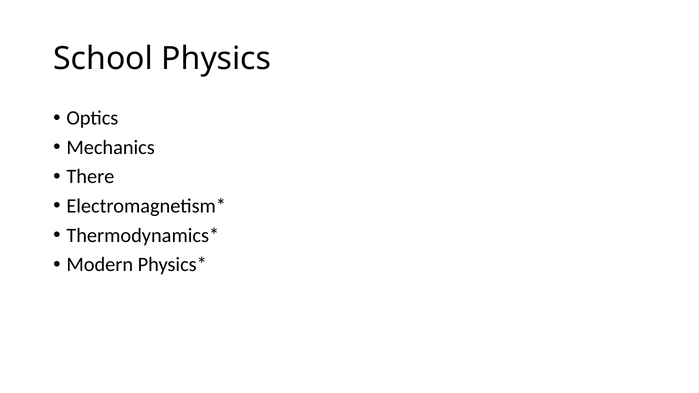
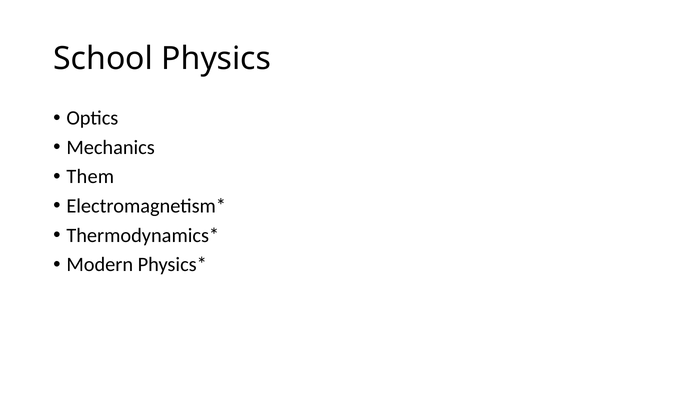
There: There -> Them
